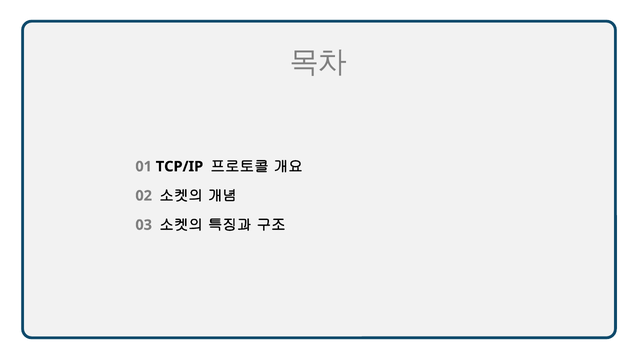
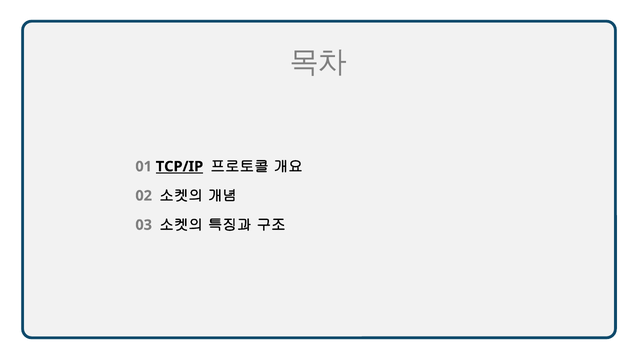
TCP/IP underline: none -> present
